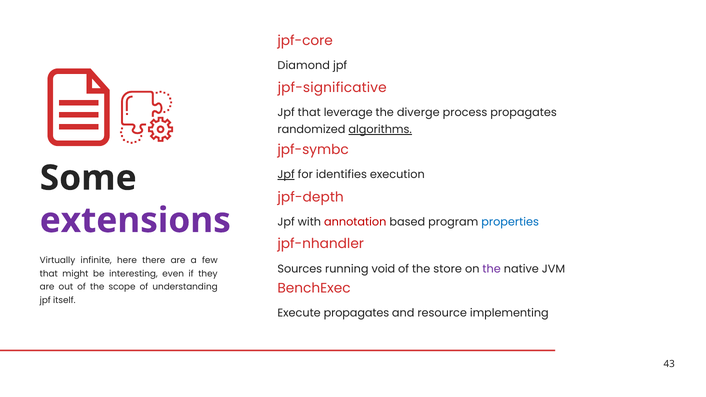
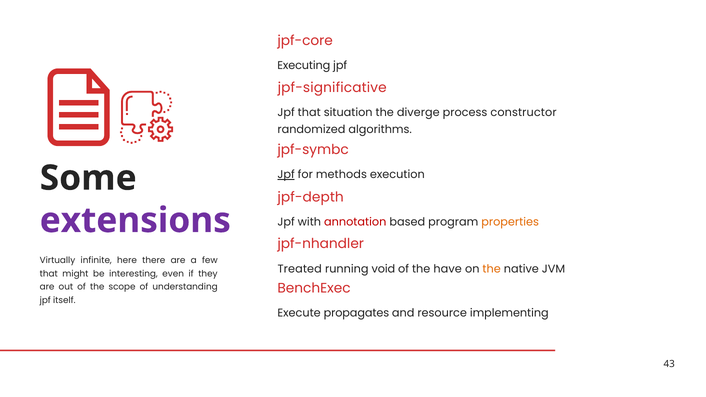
Diamond: Diamond -> Executing
leverage: leverage -> situation
process propagates: propagates -> constructor
algorithms underline: present -> none
identifies: identifies -> methods
properties colour: blue -> orange
Sources: Sources -> Treated
store: store -> have
the at (492, 269) colour: purple -> orange
